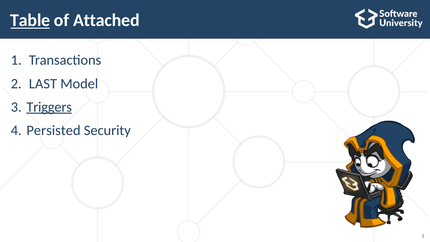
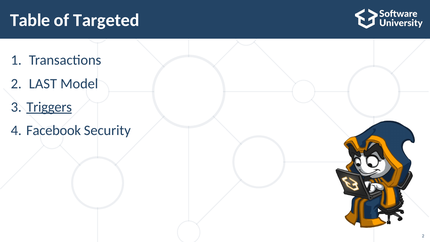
Table underline: present -> none
Attached: Attached -> Targeted
Persisted: Persisted -> Facebook
